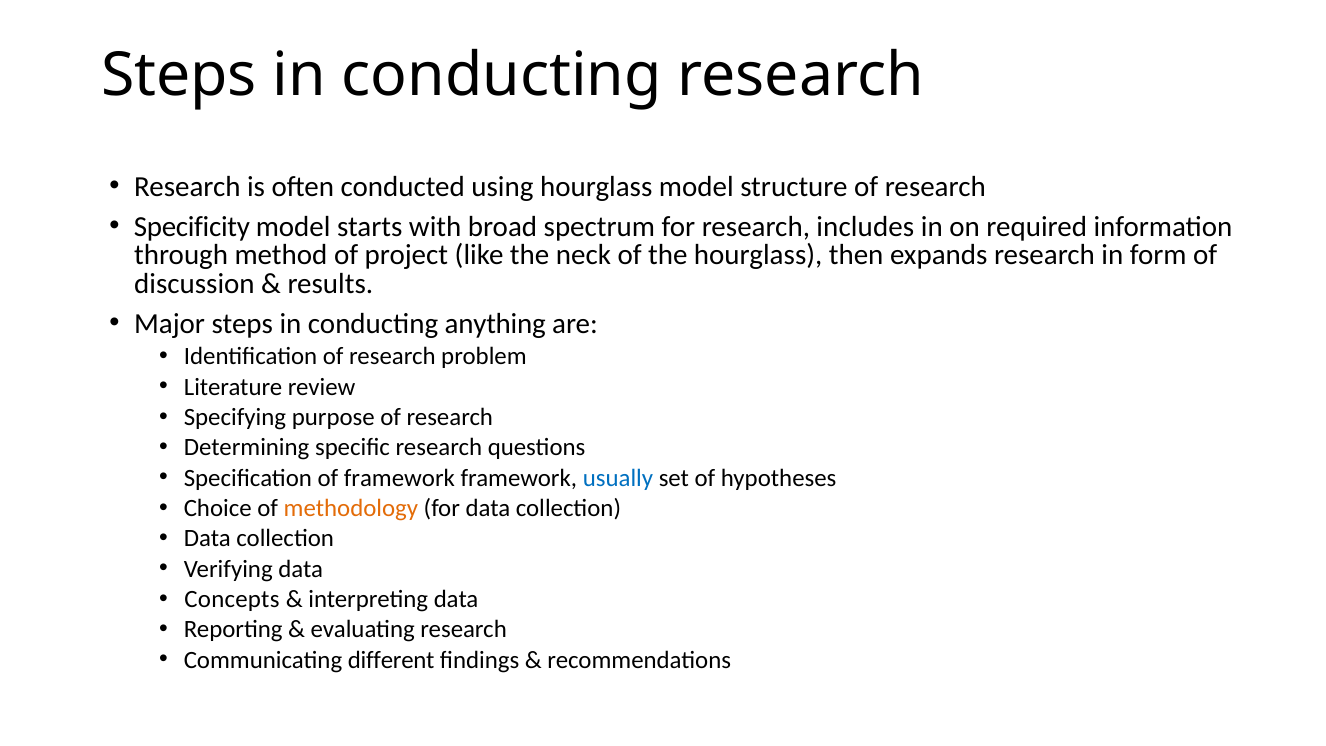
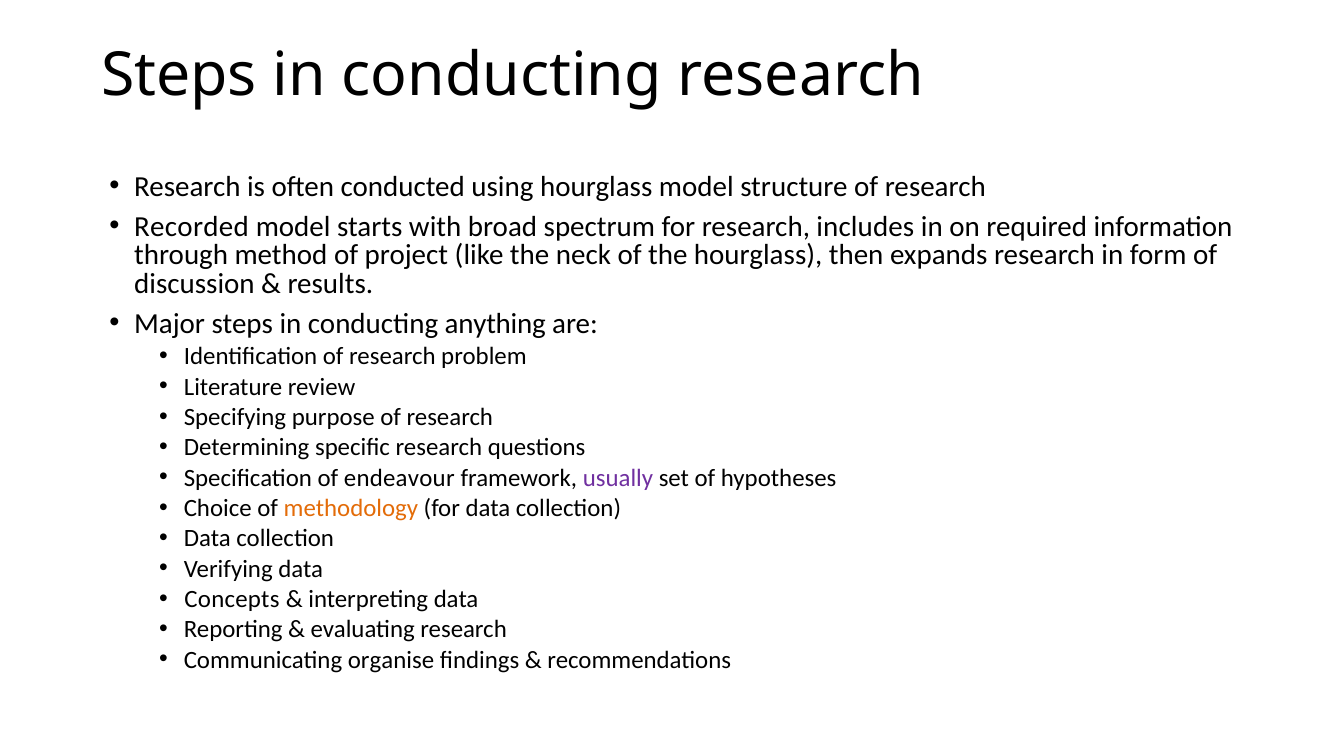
Specificity: Specificity -> Recorded
of framework: framework -> endeavour
usually colour: blue -> purple
different: different -> organise
